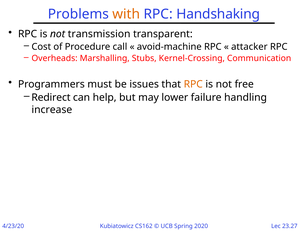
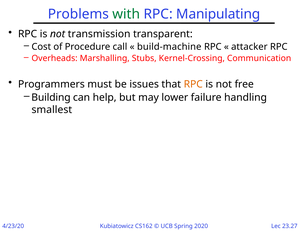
with colour: orange -> green
Handshaking: Handshaking -> Manipulating
avoid-machine: avoid-machine -> build-machine
Redirect: Redirect -> Building
increase: increase -> smallest
